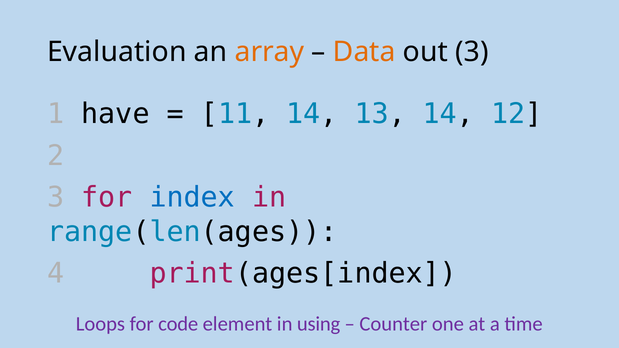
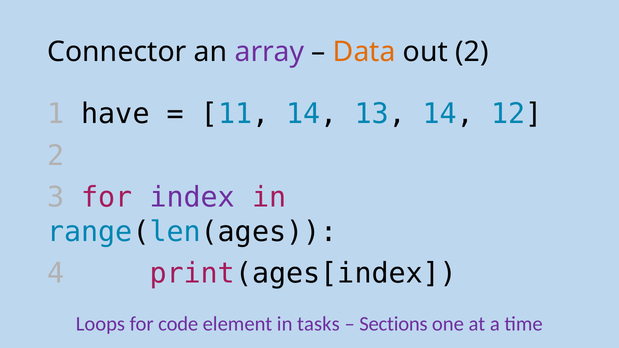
Evaluation: Evaluation -> Connector
array colour: orange -> purple
out 3: 3 -> 2
index colour: blue -> purple
using: using -> tasks
Counter: Counter -> Sections
